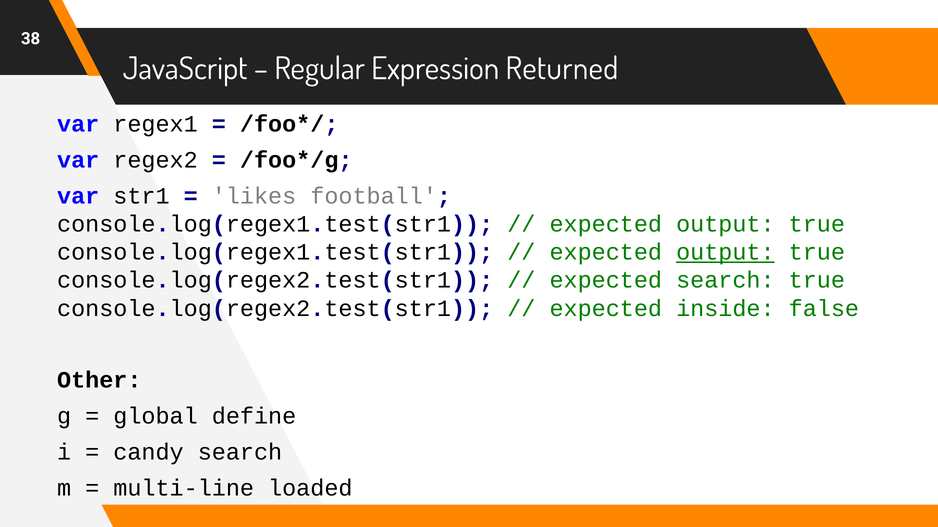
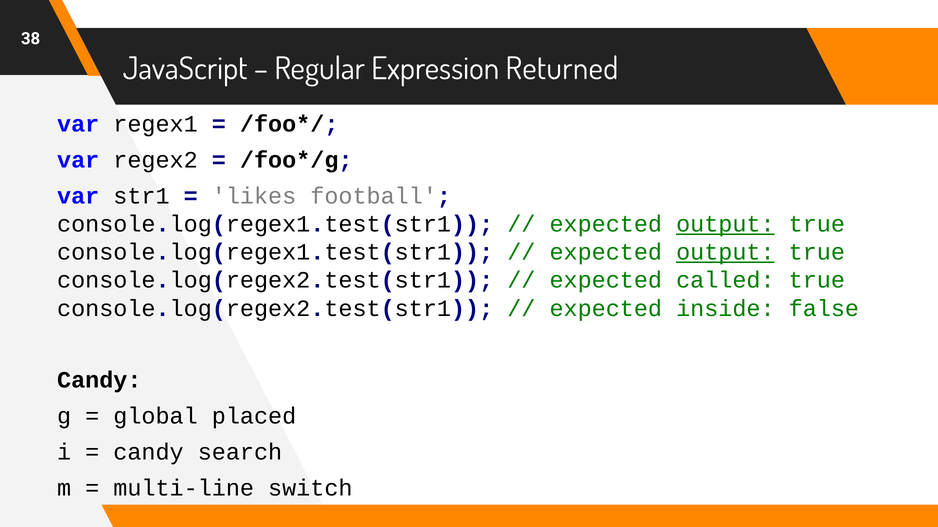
output at (725, 224) underline: none -> present
expected search: search -> called
Other at (99, 381): Other -> Candy
define: define -> placed
loaded: loaded -> switch
